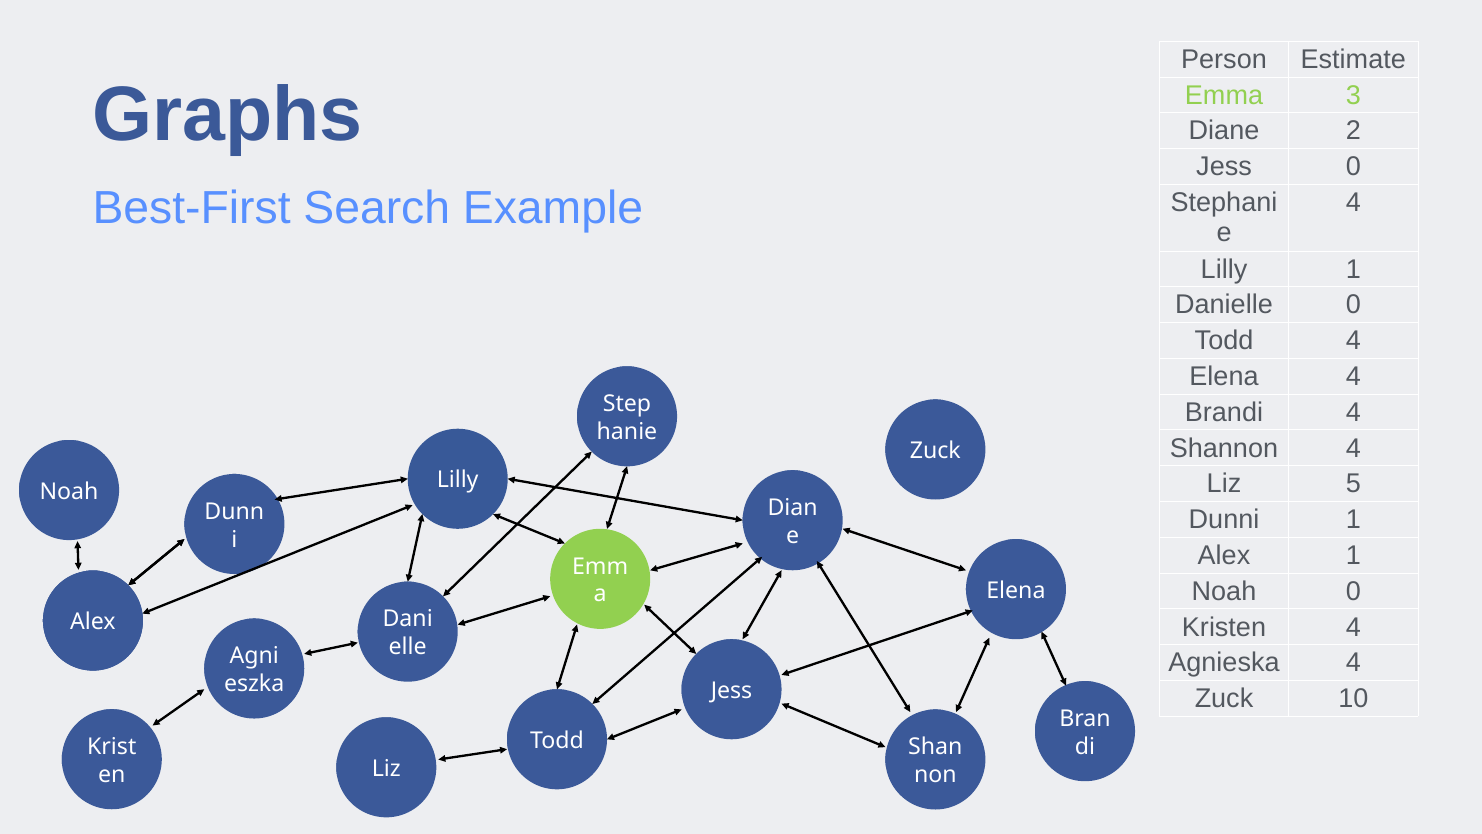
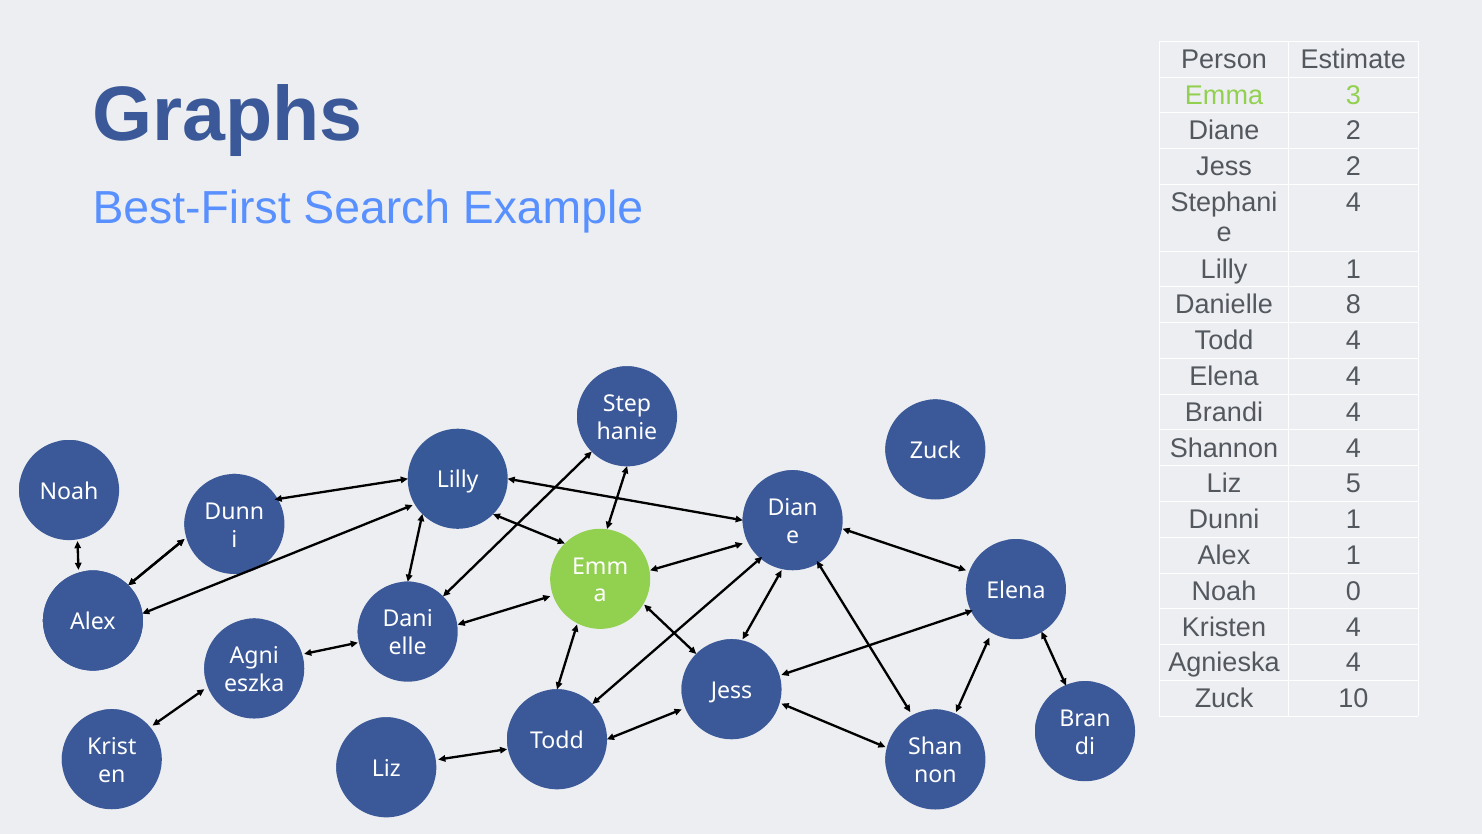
Jess 0: 0 -> 2
Danielle 0: 0 -> 8
